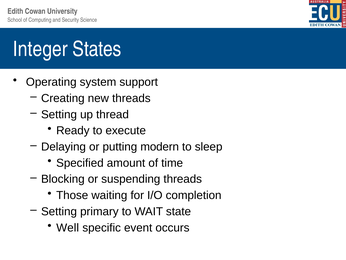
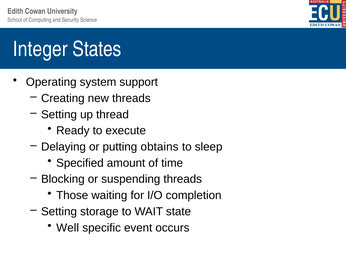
modern: modern -> obtains
primary: primary -> storage
